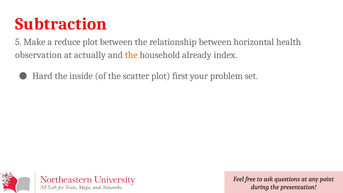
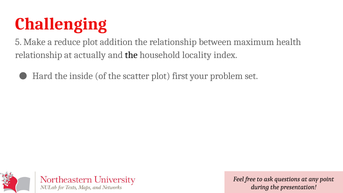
Subtraction: Subtraction -> Challenging
plot between: between -> addition
horizontal: horizontal -> maximum
observation at (39, 55): observation -> relationship
the at (131, 55) colour: orange -> black
already: already -> locality
